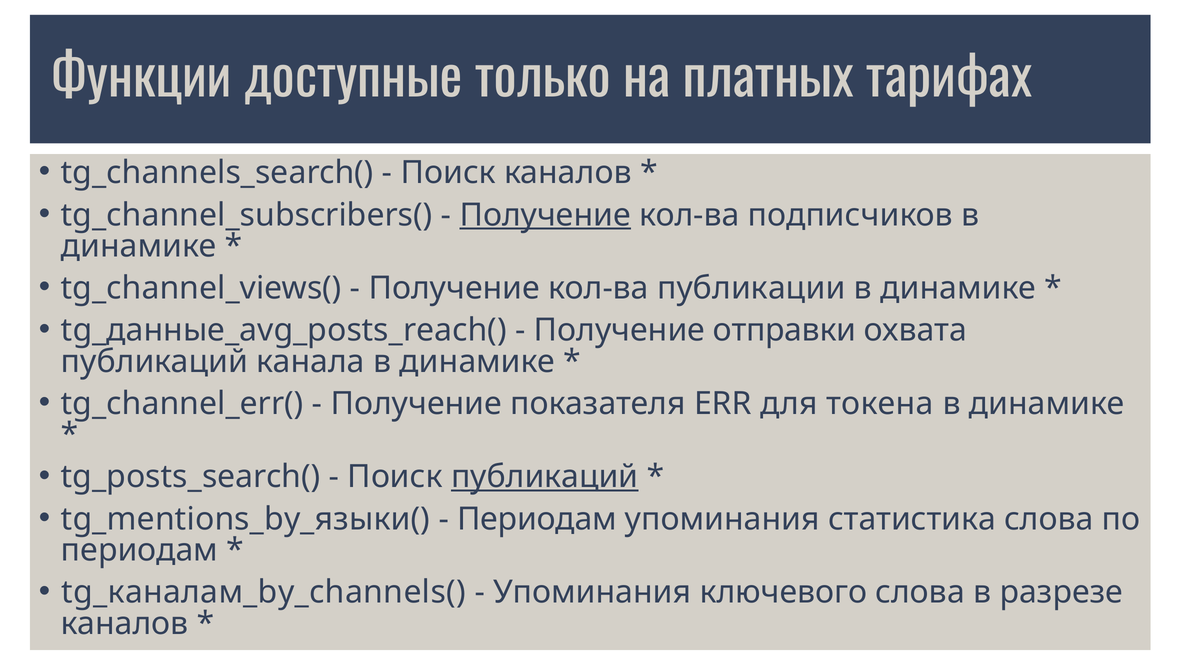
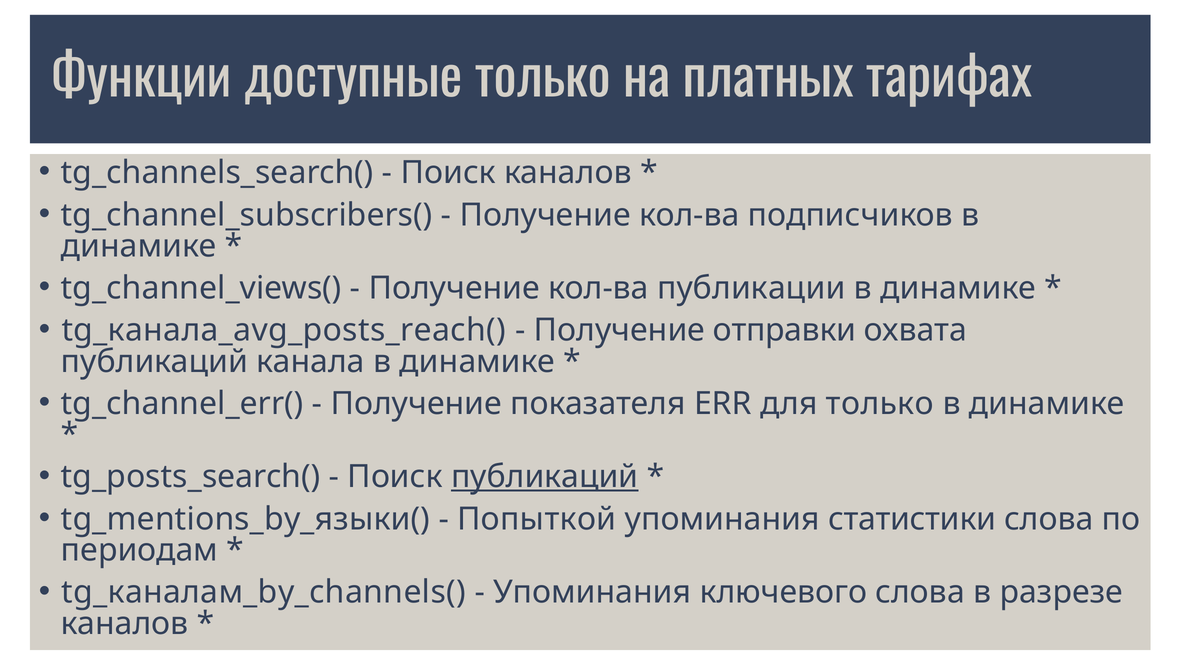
Получение at (545, 215) underline: present -> none
tg_данные_avg_posts_reach(: tg_данные_avg_posts_reach( -> tg_канала_avg_posts_reach(
для токена: токена -> только
Периодам at (537, 519): Периодам -> Попыткой
статистика: статистика -> статистики
